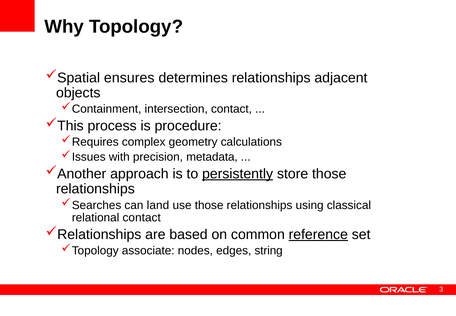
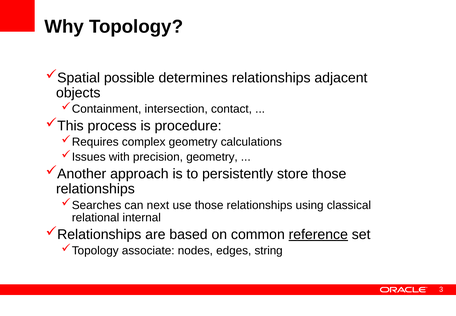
ensures: ensures -> possible
precision metadata: metadata -> geometry
persistently underline: present -> none
land: land -> next
relational contact: contact -> internal
